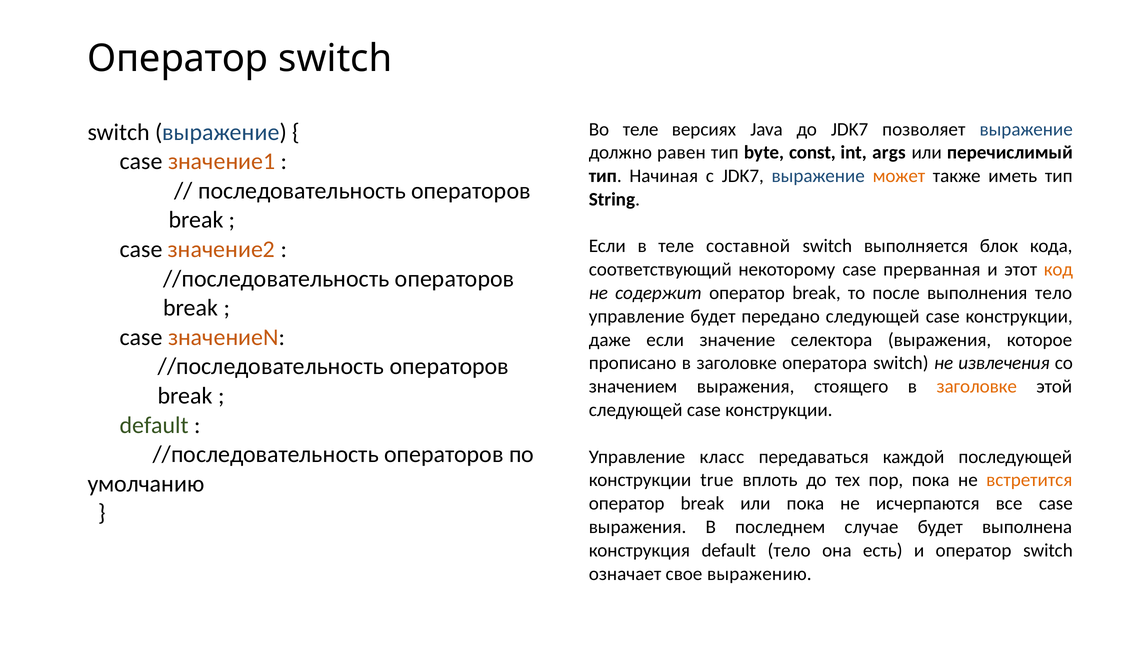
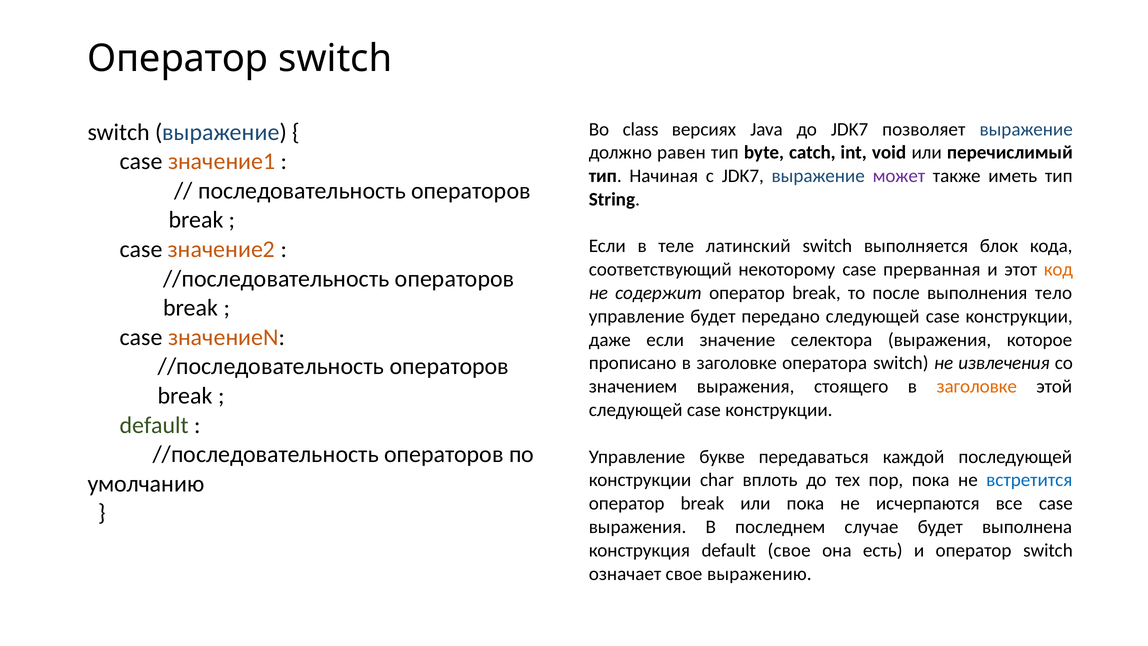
Во теле: теле -> class
const: const -> catch
args: args -> void
может colour: orange -> purple
составной: составной -> латинский
класс: класс -> букве
true: true -> char
встретится colour: orange -> blue
default тело: тело -> свое
